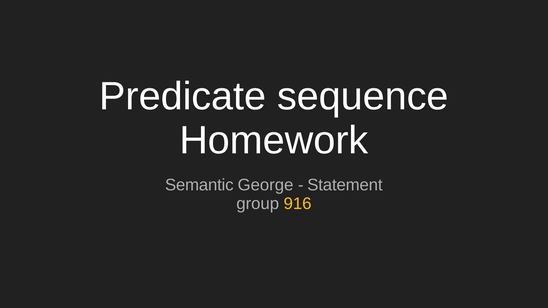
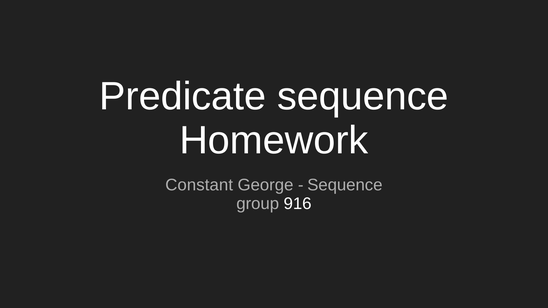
Semantic: Semantic -> Constant
Statement at (345, 185): Statement -> Sequence
916 colour: yellow -> white
